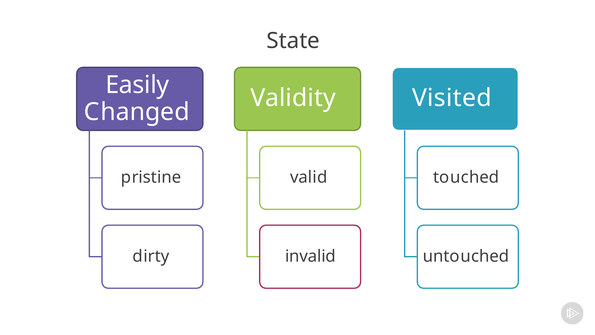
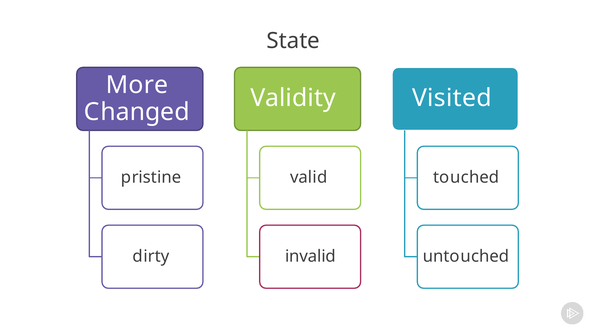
Easily: Easily -> More
